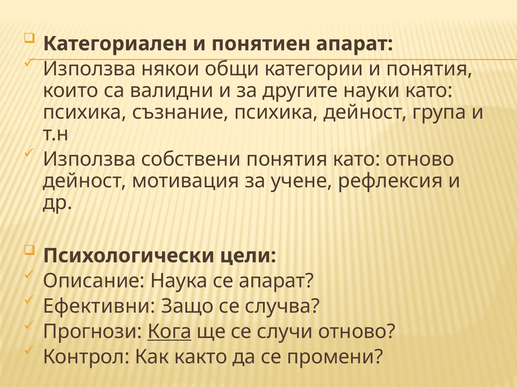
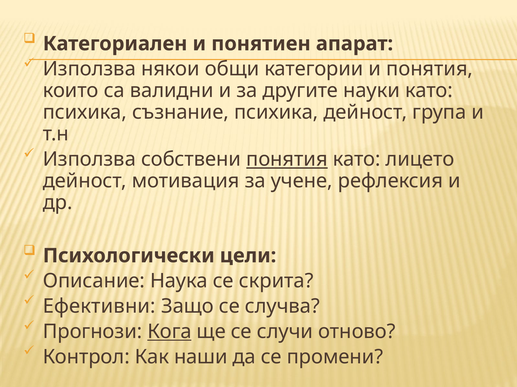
понятия at (287, 160) underline: none -> present
като отново: отново -> лицето
се апарат: апарат -> скрита
както: както -> наши
